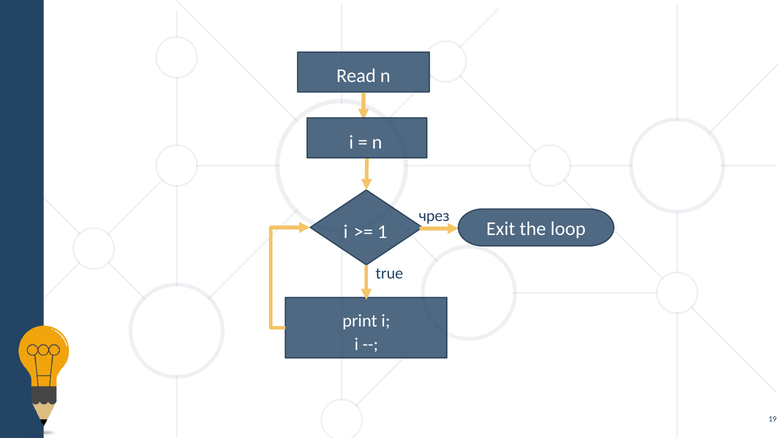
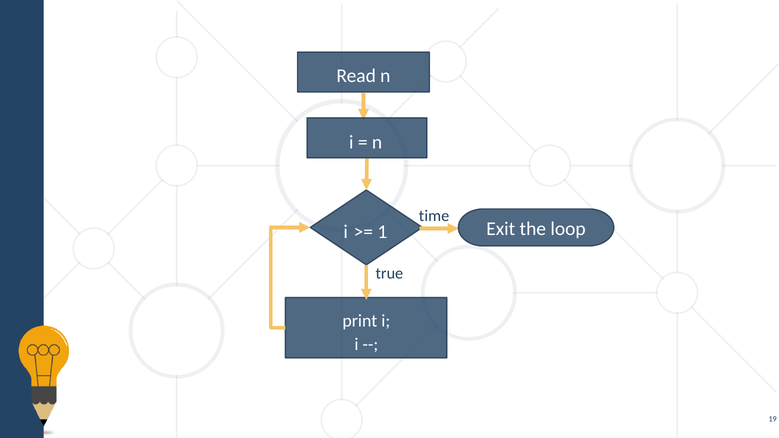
чрез: чрез -> time
